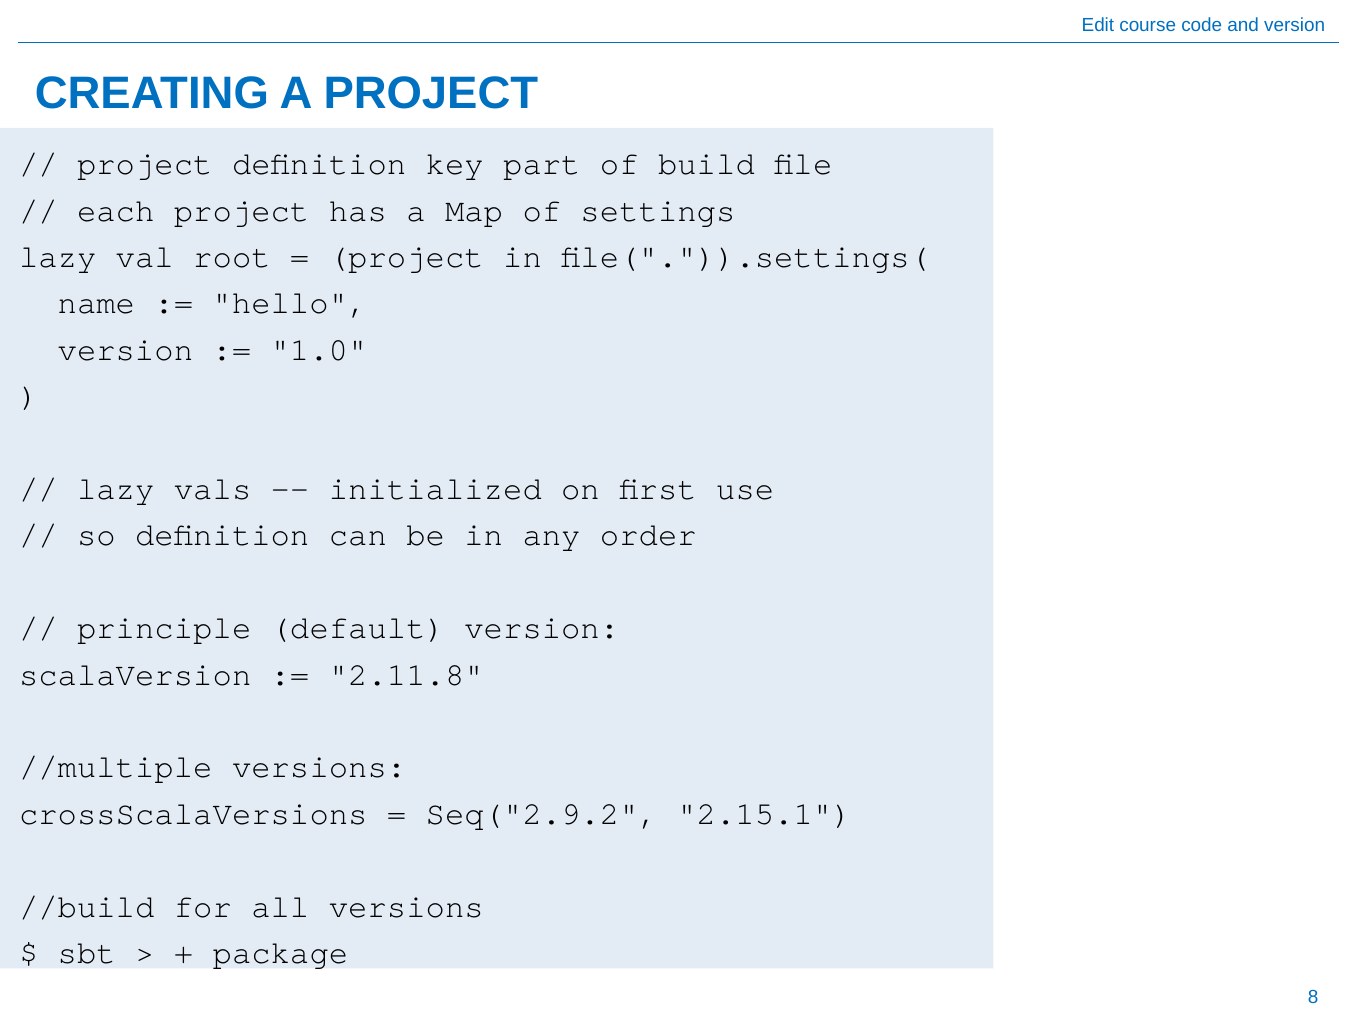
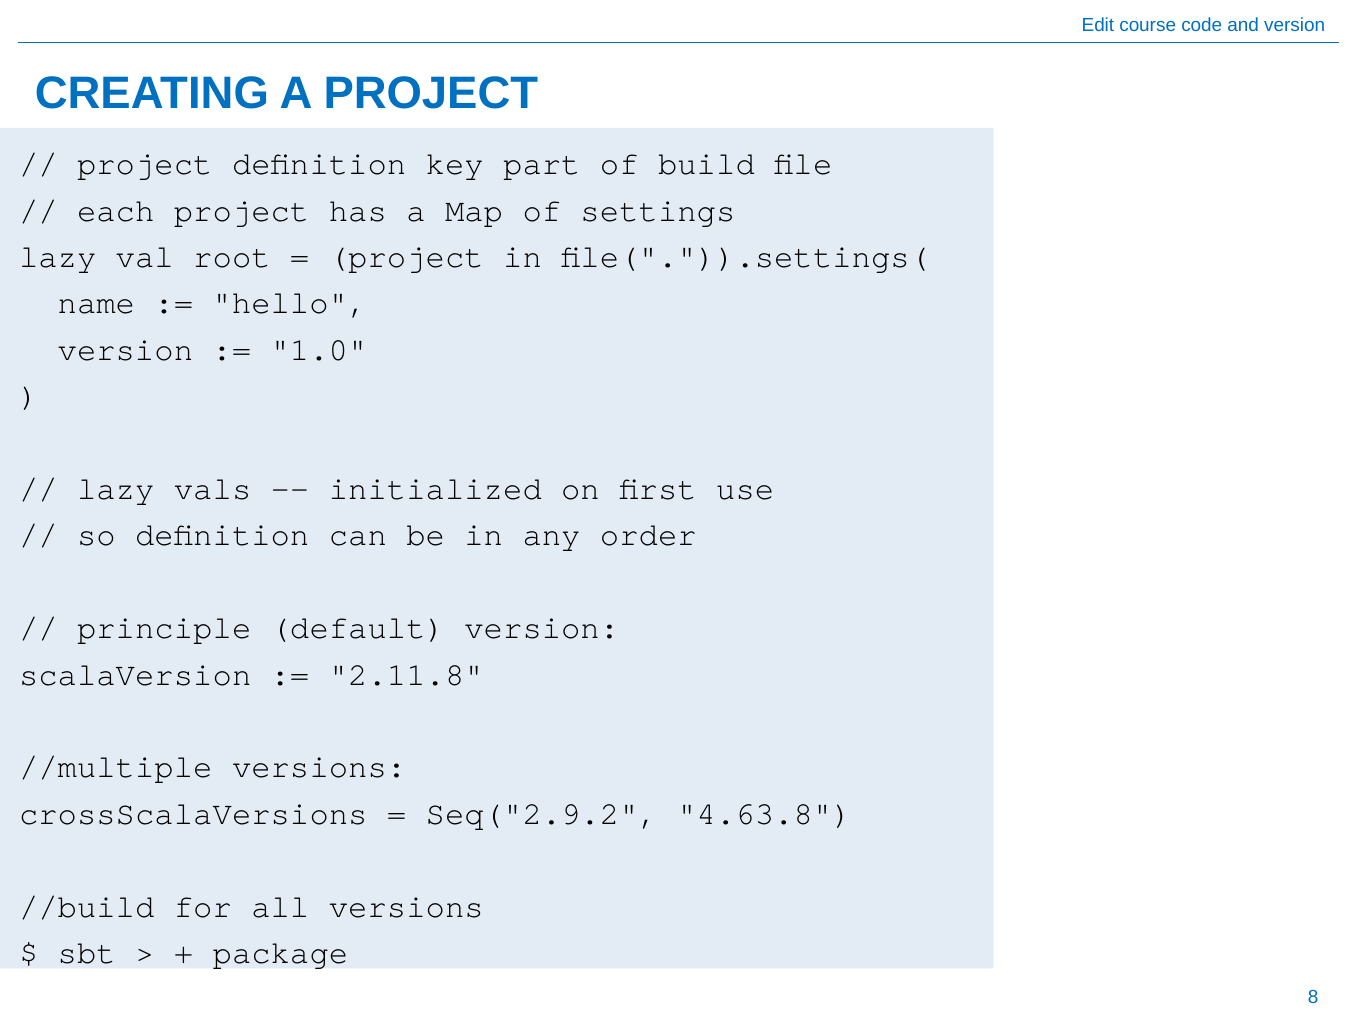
2.15.1: 2.15.1 -> 4.63.8
